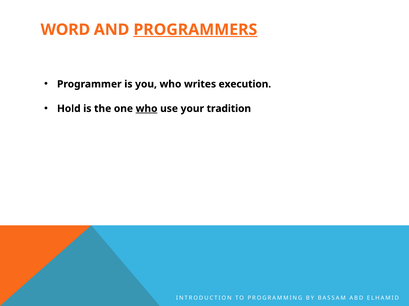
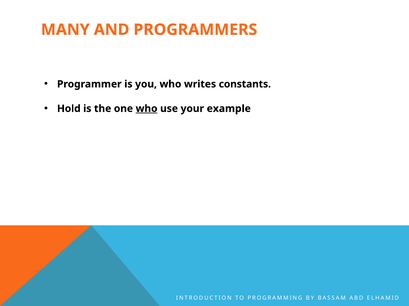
WORD: WORD -> MANY
PROGRAMMERS underline: present -> none
execution: execution -> constants
tradition: tradition -> example
